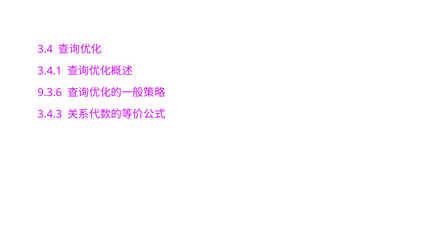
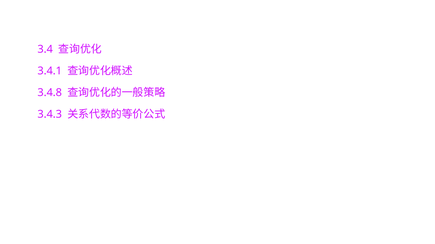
9.3.6: 9.3.6 -> 3.4.8
